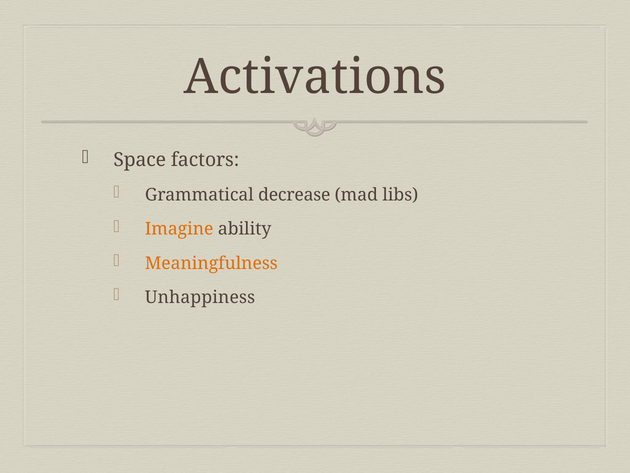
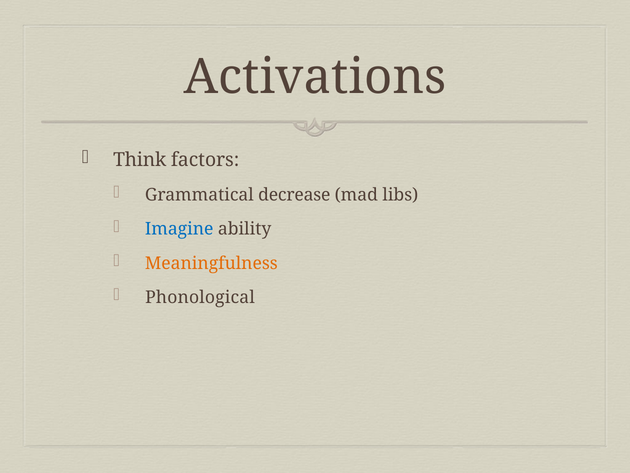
Space: Space -> Think
Imagine colour: orange -> blue
Unhappiness: Unhappiness -> Phonological
